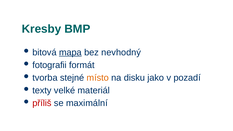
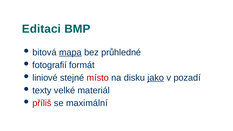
Kresby: Kresby -> Editaci
nevhodný: nevhodný -> průhledné
fotografii: fotografii -> fotografií
tvorba: tvorba -> liniové
místo colour: orange -> red
jako underline: none -> present
